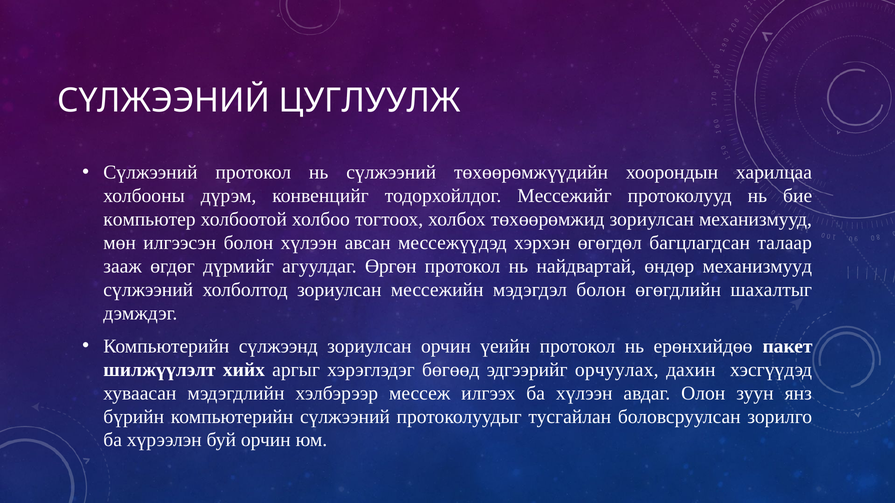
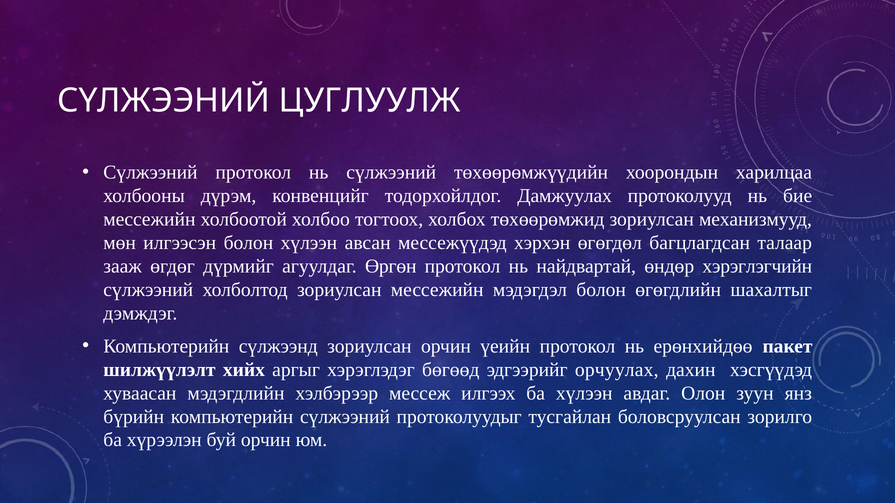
Мессежийг: Мессежийг -> Дамжуулах
компьютер at (149, 220): компьютер -> мессежийн
өндөр механизмууд: механизмууд -> хэрэглэгчийн
